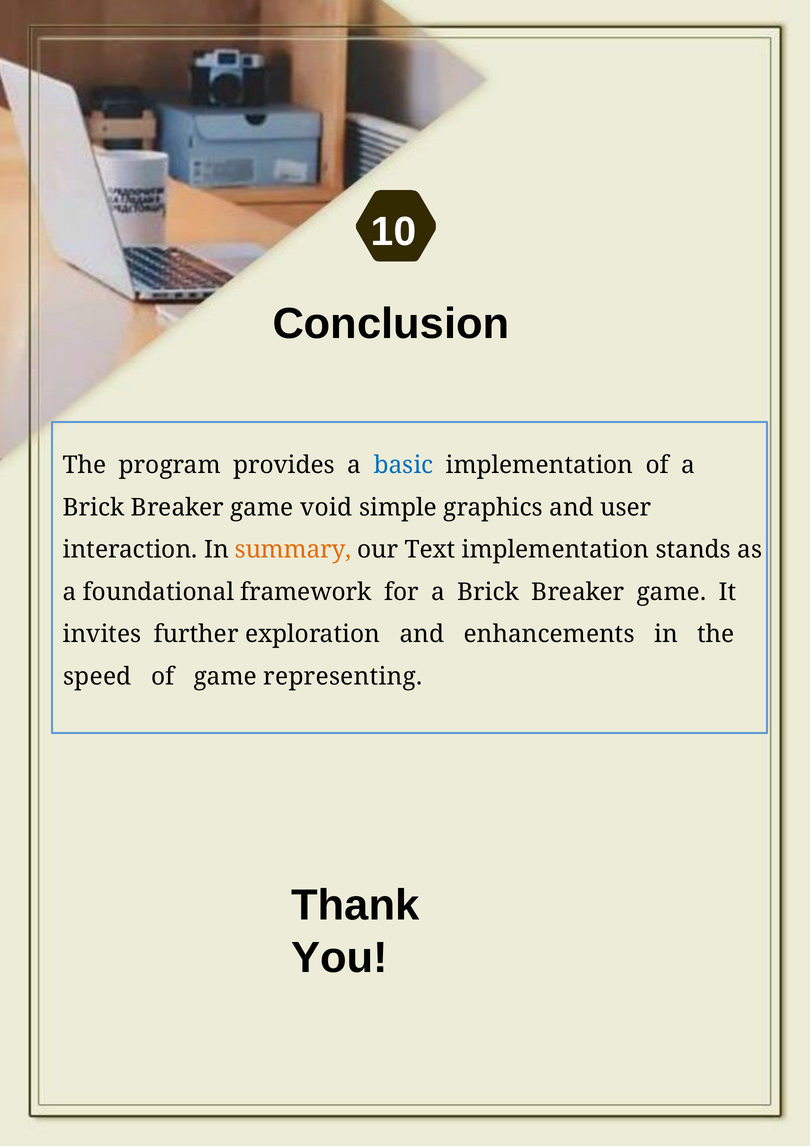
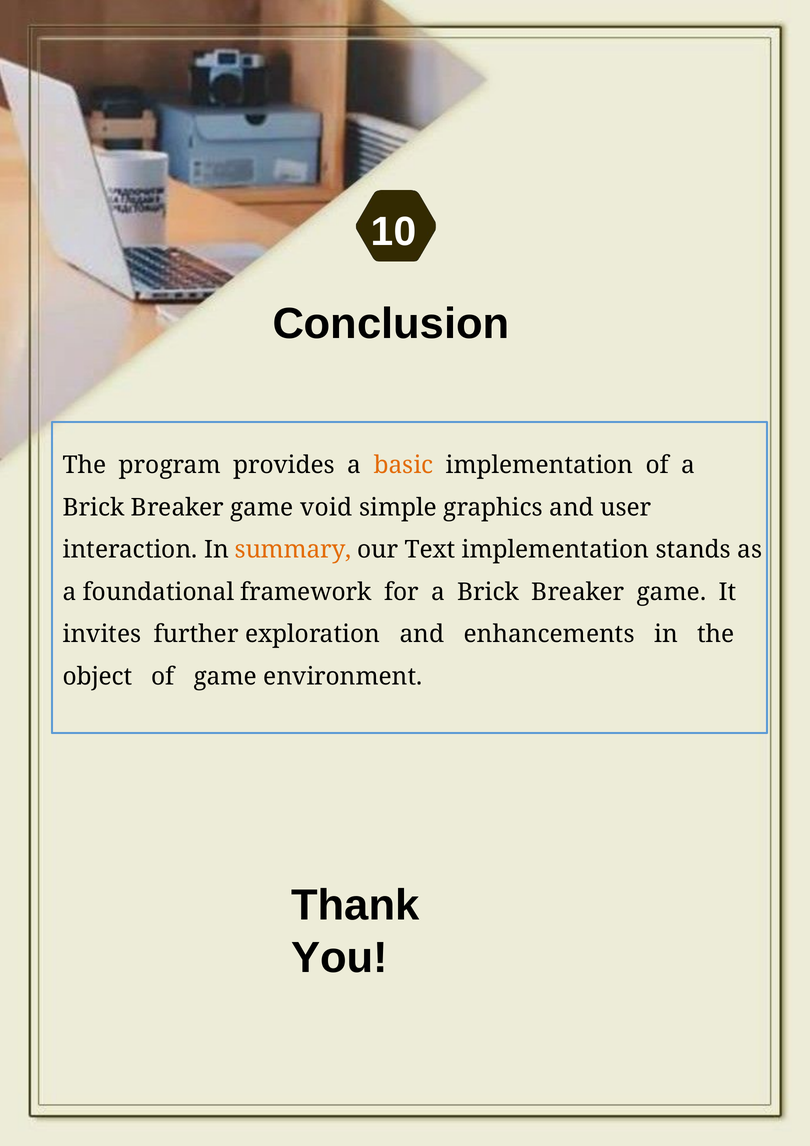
basic colour: blue -> orange
speed: speed -> object
representing: representing -> environment
